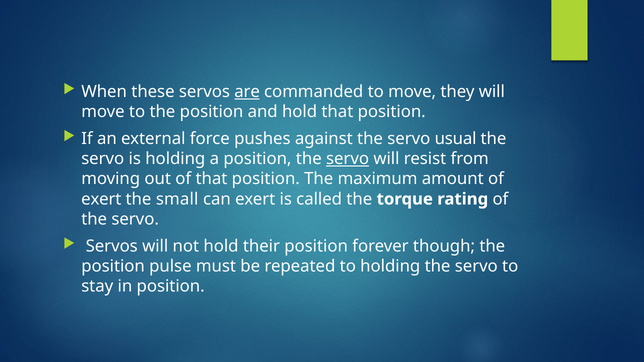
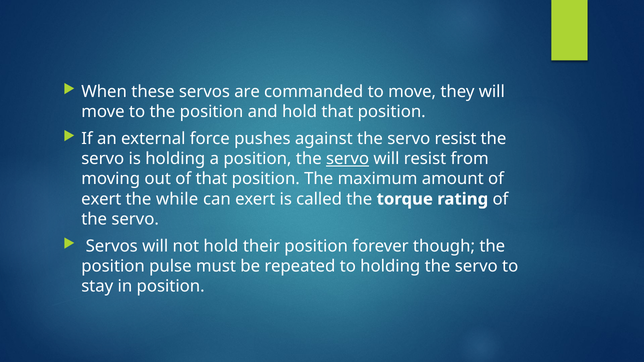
are underline: present -> none
servo usual: usual -> resist
small: small -> while
